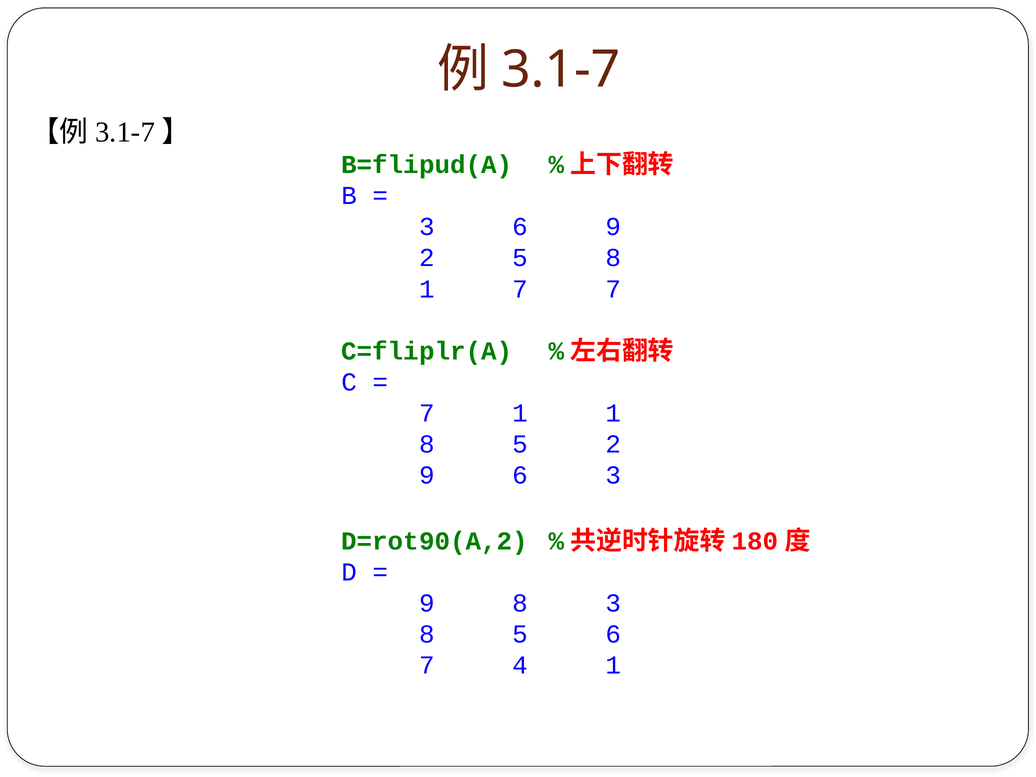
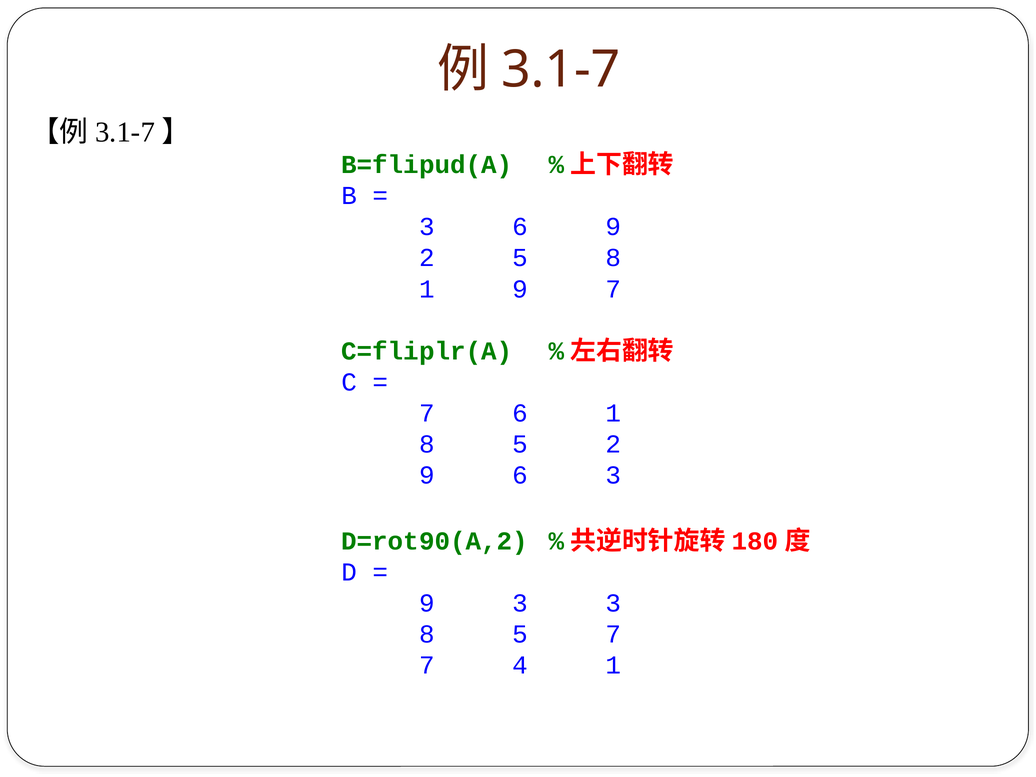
1 7: 7 -> 9
7 1: 1 -> 6
9 8: 8 -> 3
5 6: 6 -> 7
